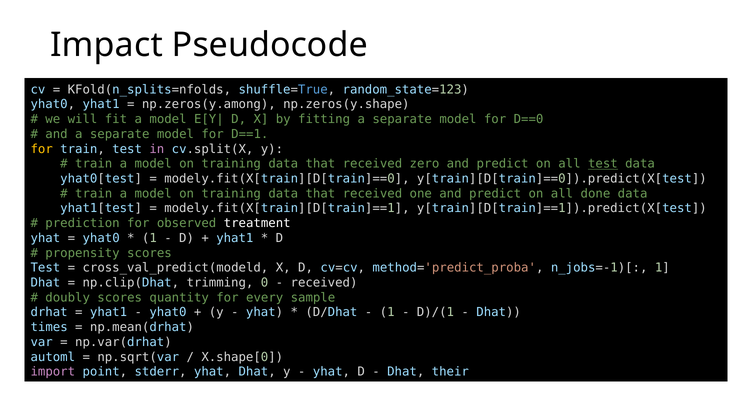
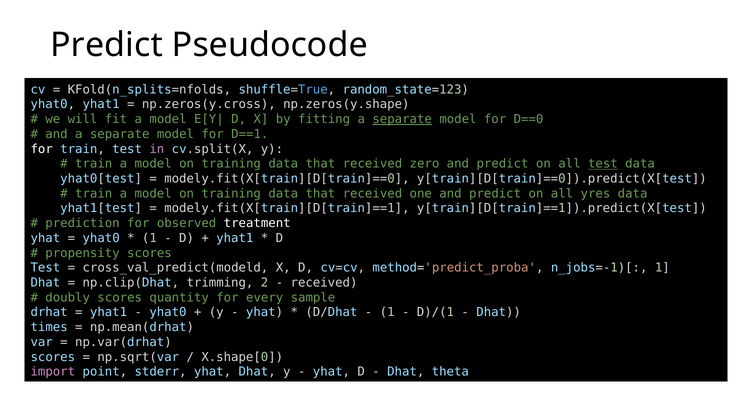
Impact at (107, 45): Impact -> Predict
np.zeros(y.among: np.zeros(y.among -> np.zeros(y.cross
separate at (402, 119) underline: none -> present
for at (42, 149) colour: yellow -> white
done: done -> yres
0: 0 -> 2
automl at (53, 357): automl -> scores
their: their -> theta
